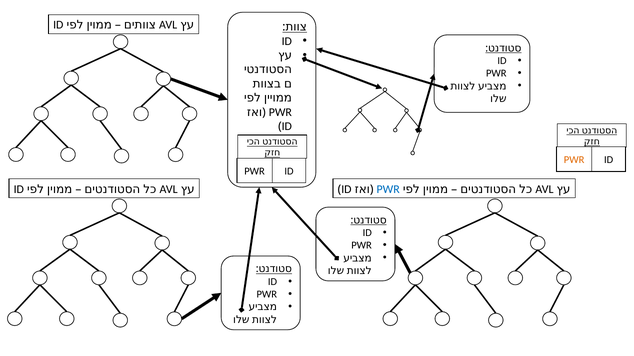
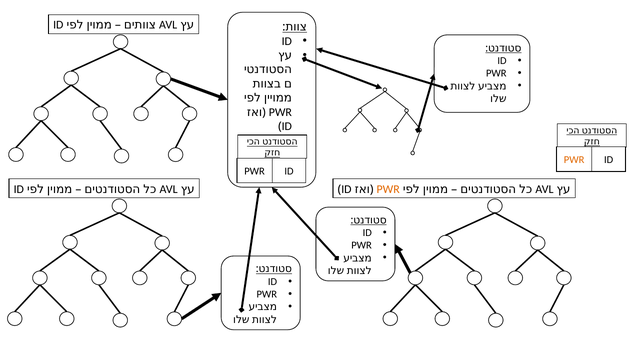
PWR at (388, 190) colour: blue -> orange
